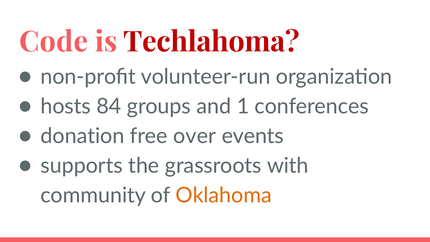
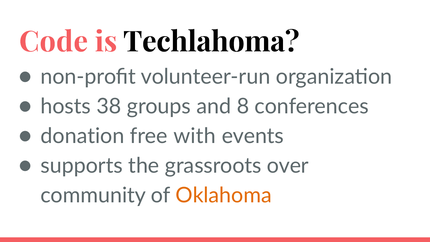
Techlahoma colour: red -> black
84: 84 -> 38
1: 1 -> 8
over: over -> with
with: with -> over
